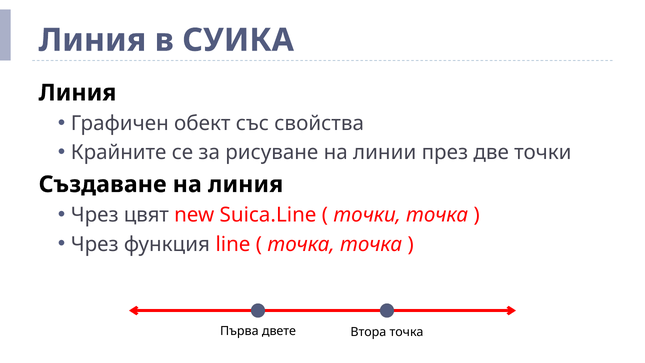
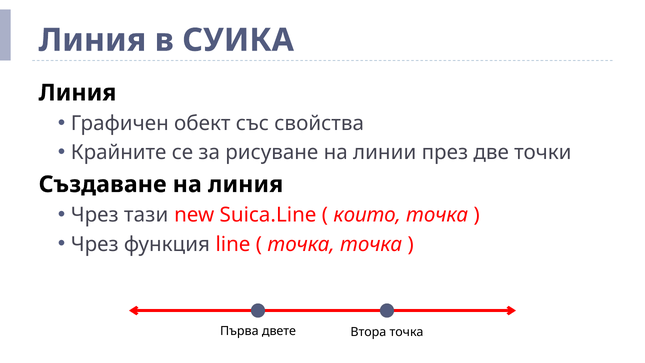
цвят: цвят -> тази
точки at (367, 215): точки -> които
